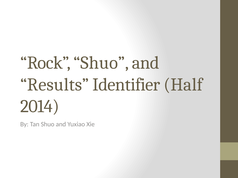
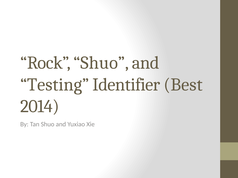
Results: Results -> Testing
Half: Half -> Best
